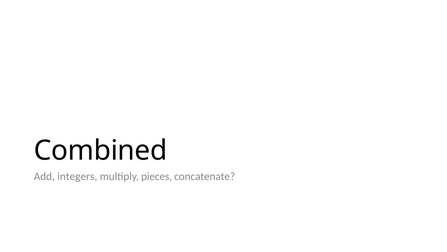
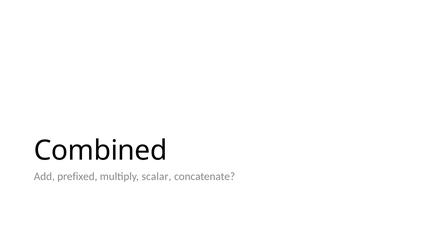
integers: integers -> prefixed
pieces: pieces -> scalar
